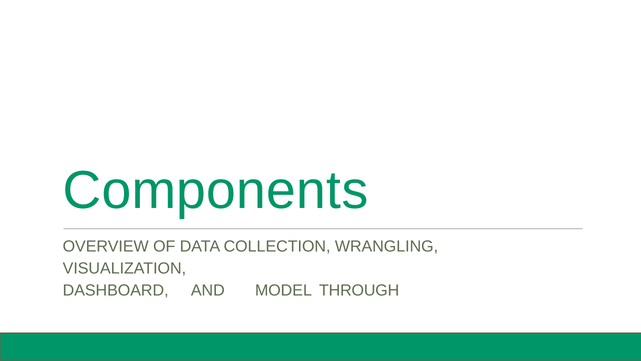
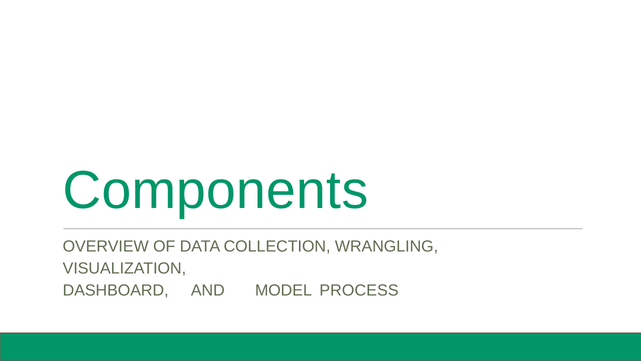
THROUGH: THROUGH -> PROCESS
